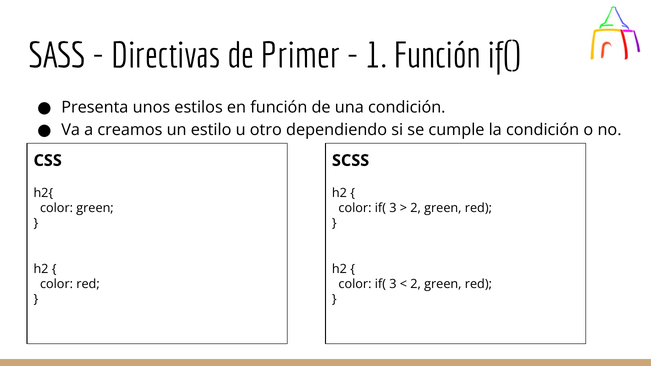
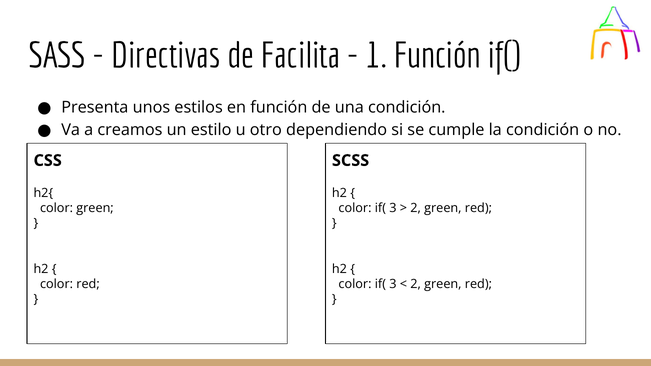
Primer: Primer -> Facilita
